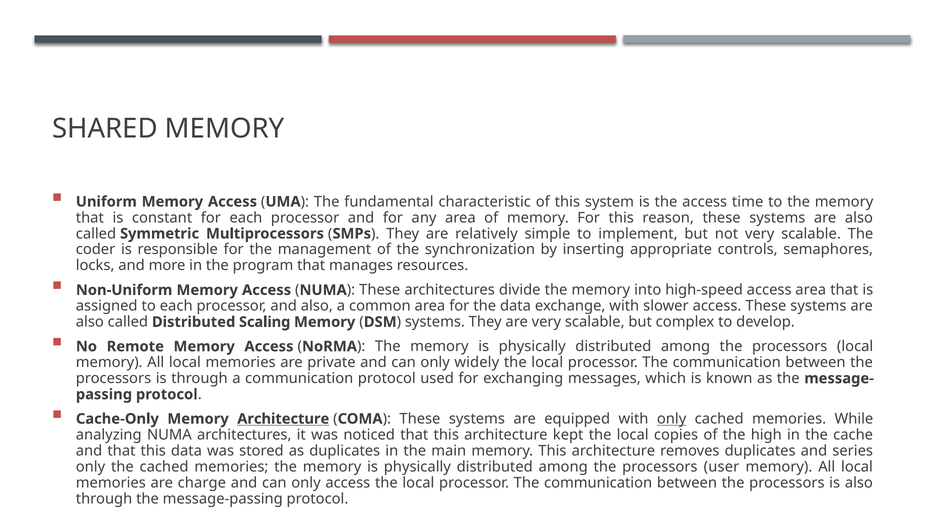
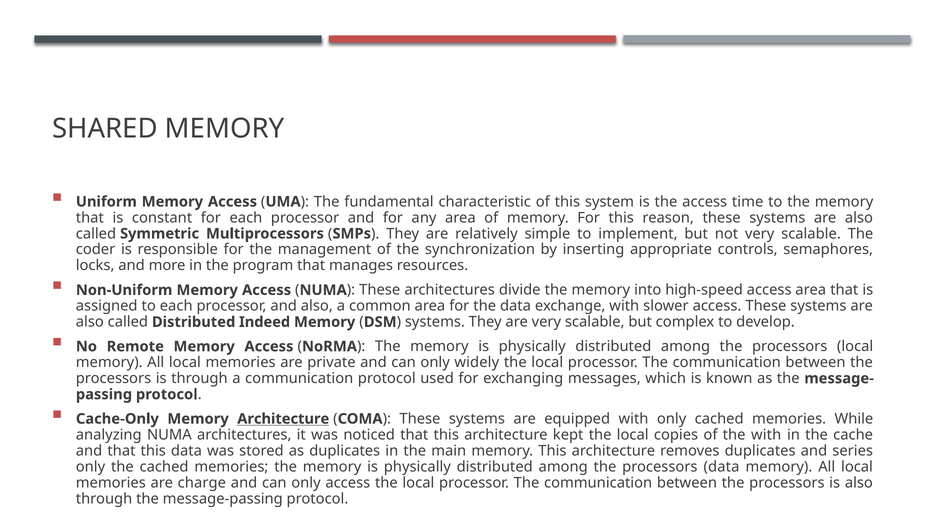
Scaling: Scaling -> Indeed
only at (672, 419) underline: present -> none
the high: high -> with
processors user: user -> data
